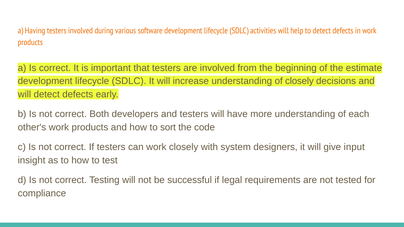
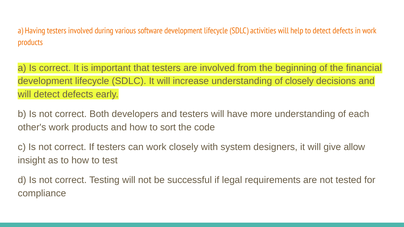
estimate: estimate -> financial
input: input -> allow
